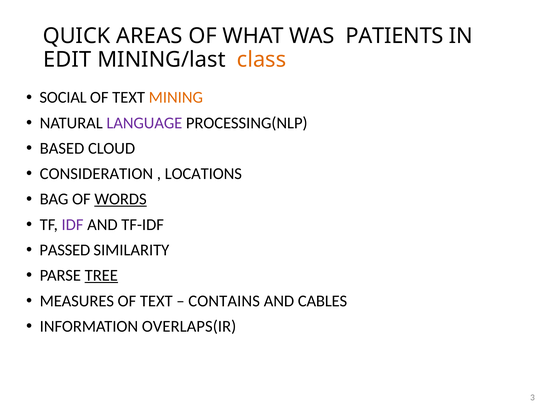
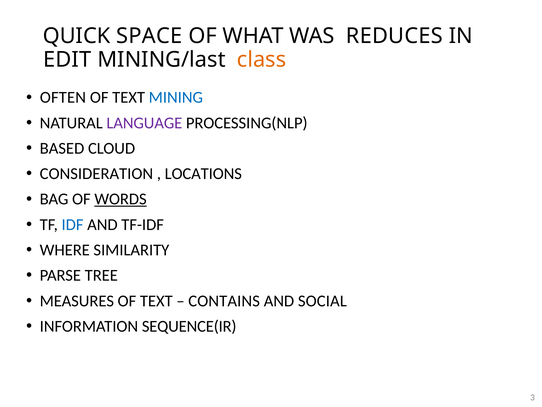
AREAS: AREAS -> SPACE
PATIENTS: PATIENTS -> REDUCES
SOCIAL: SOCIAL -> OFTEN
MINING colour: orange -> blue
IDF colour: purple -> blue
PASSED: PASSED -> WHERE
TREE underline: present -> none
CABLES: CABLES -> SOCIAL
OVERLAPS(IR: OVERLAPS(IR -> SEQUENCE(IR
